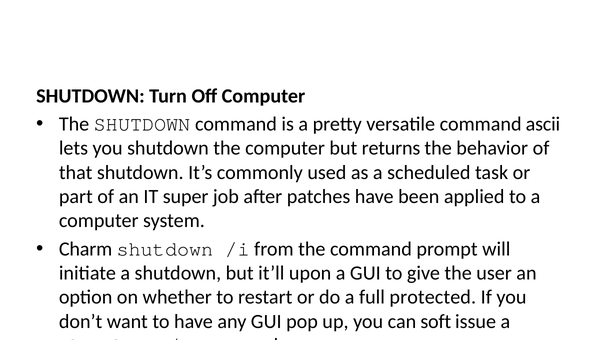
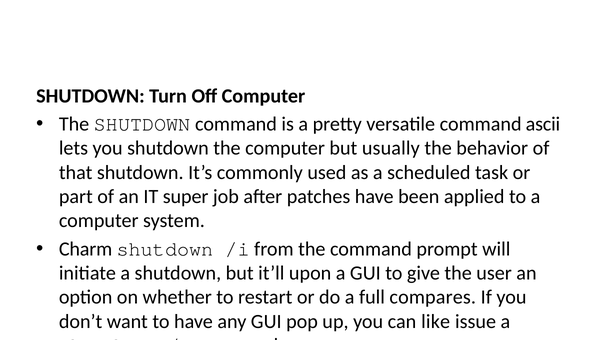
returns: returns -> usually
protected: protected -> compares
soft: soft -> like
